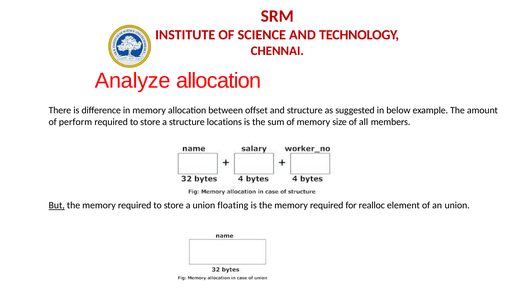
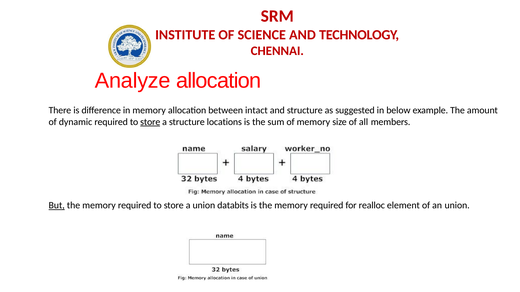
offset: offset -> intact
perform: perform -> dynamic
store at (150, 122) underline: none -> present
floating: floating -> databits
